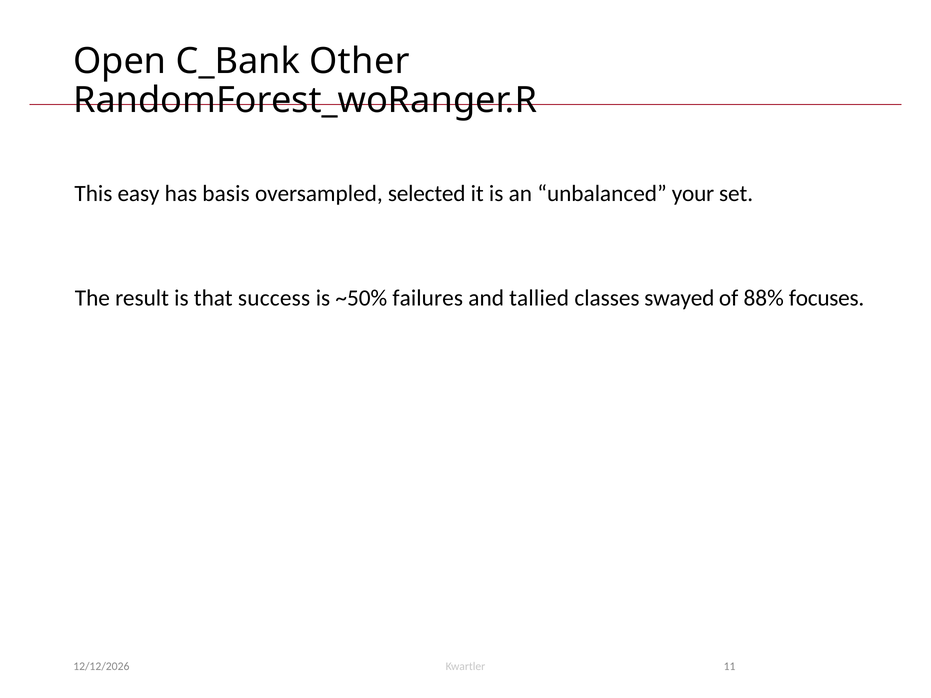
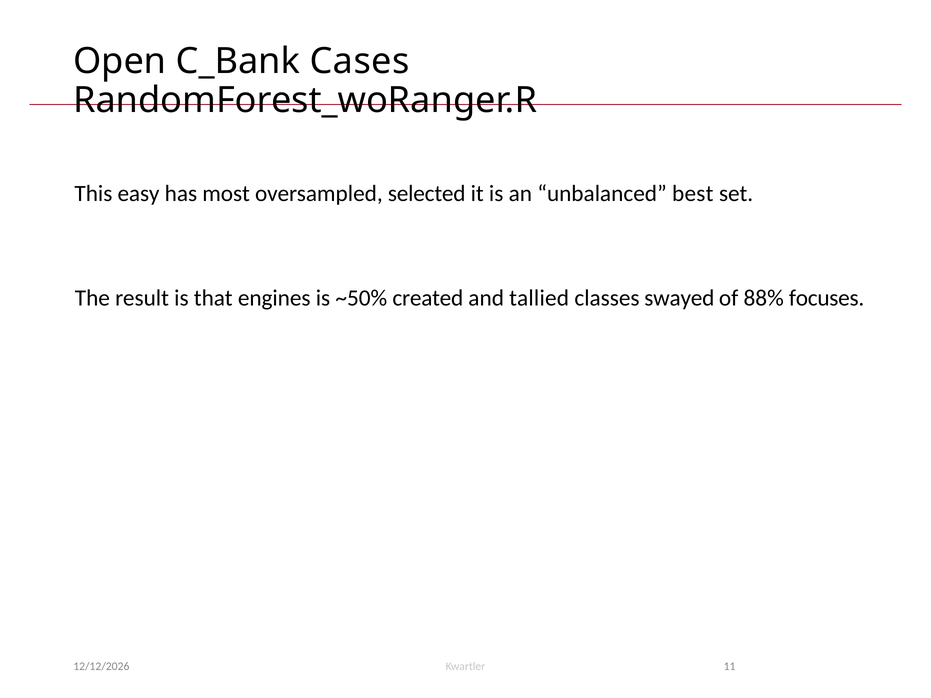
Other: Other -> Cases
basis: basis -> most
your: your -> best
success: success -> engines
failures: failures -> created
